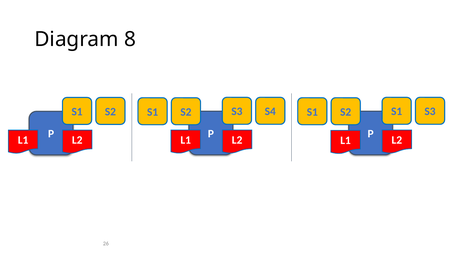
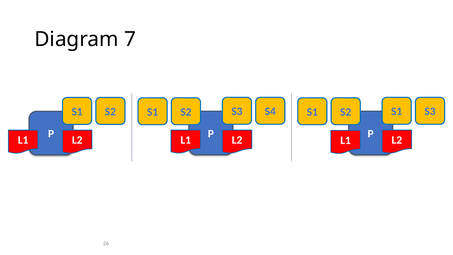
8: 8 -> 7
